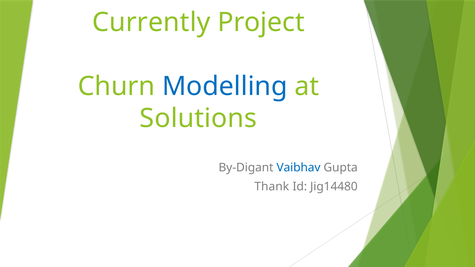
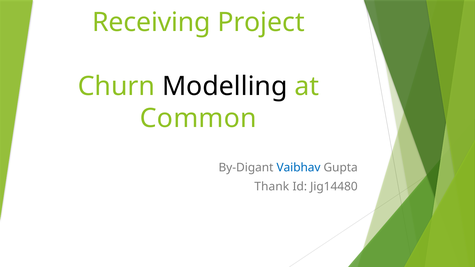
Currently: Currently -> Receiving
Modelling colour: blue -> black
Solutions: Solutions -> Common
